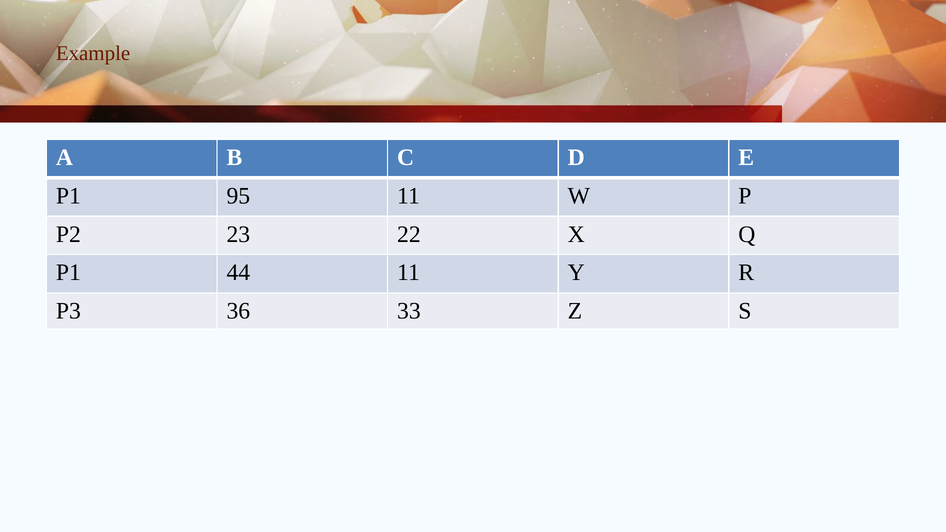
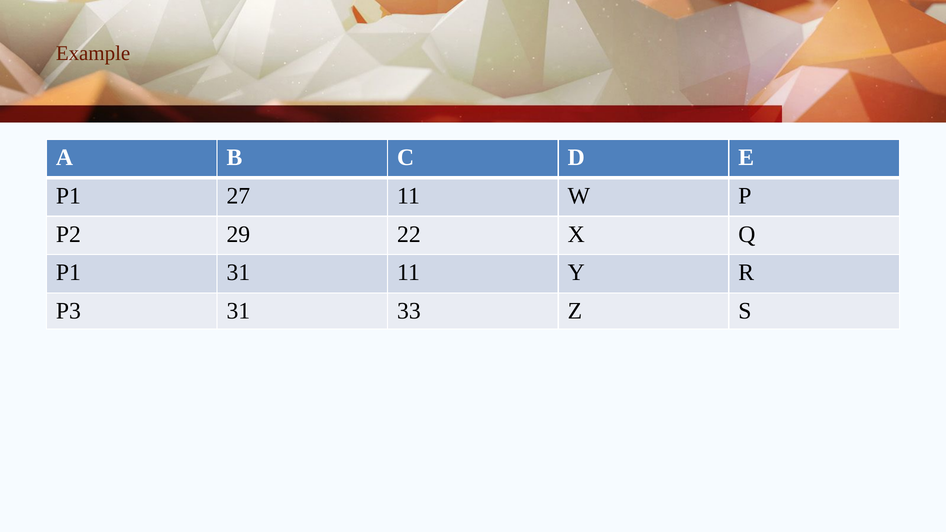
95: 95 -> 27
23: 23 -> 29
P1 44: 44 -> 31
P3 36: 36 -> 31
